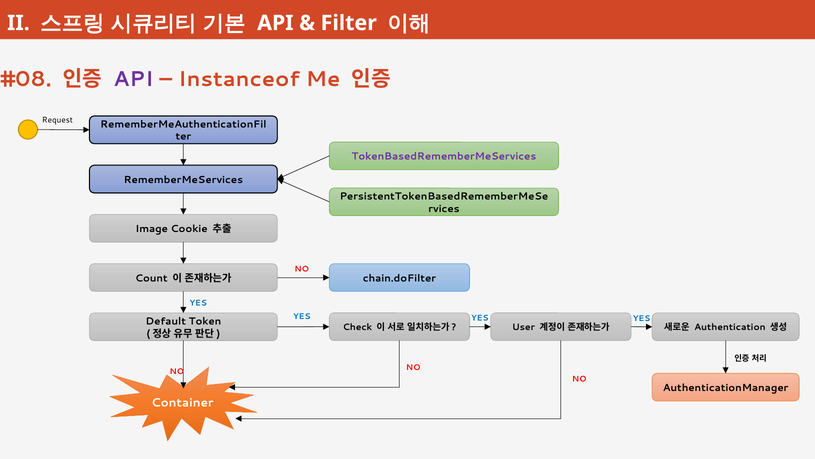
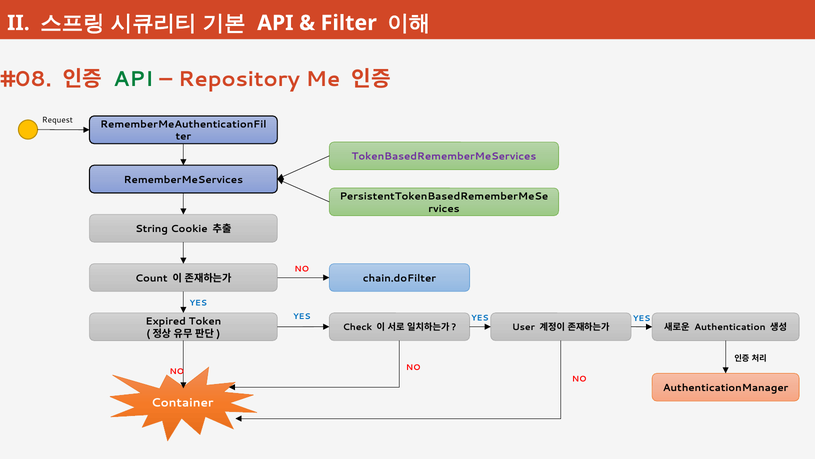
API at (133, 79) colour: purple -> green
Instanceof: Instanceof -> Repository
Image: Image -> String
Default: Default -> Expired
